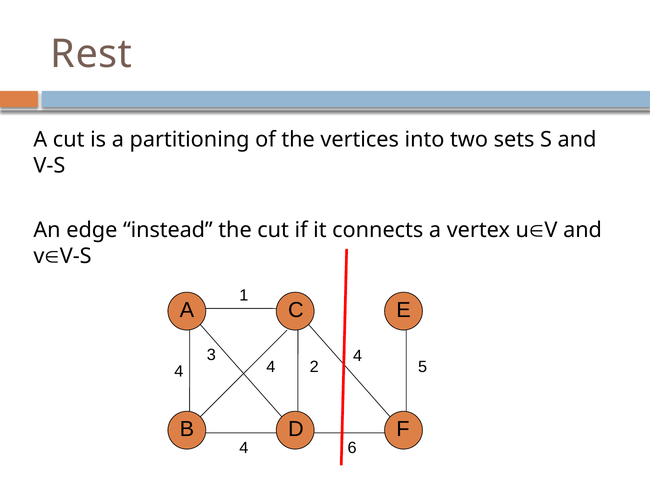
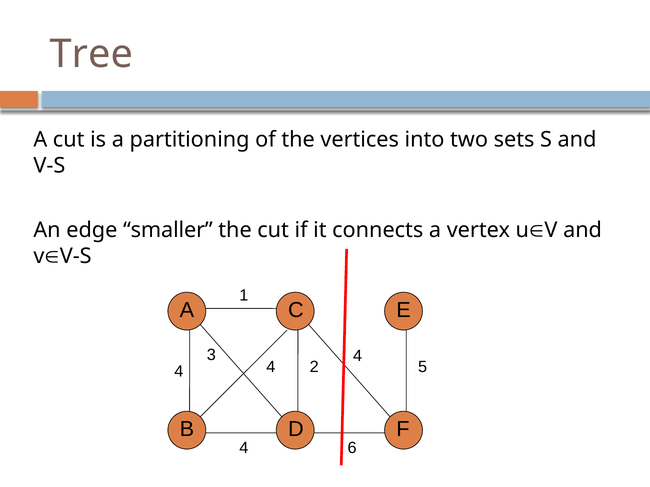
Rest: Rest -> Tree
instead: instead -> smaller
